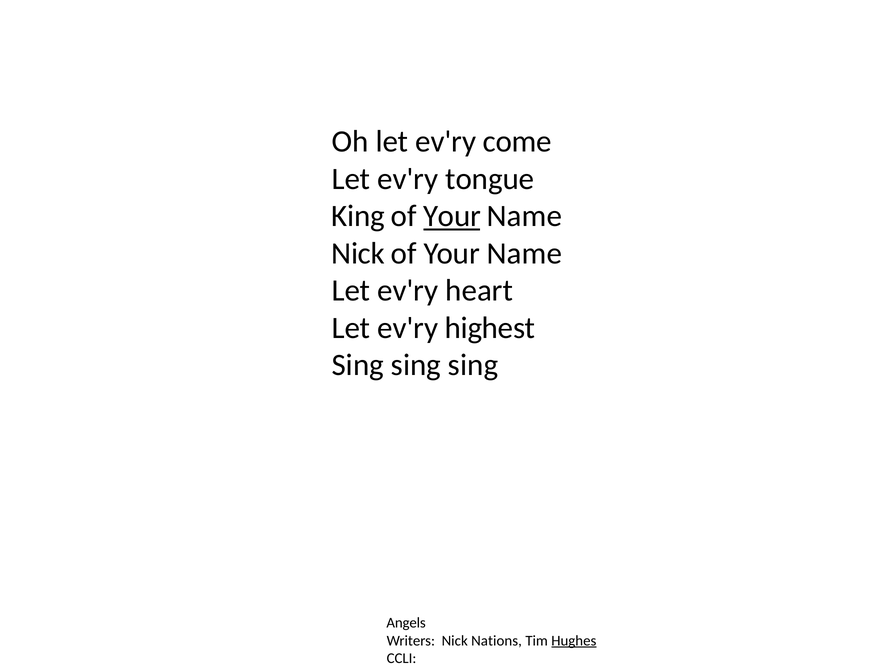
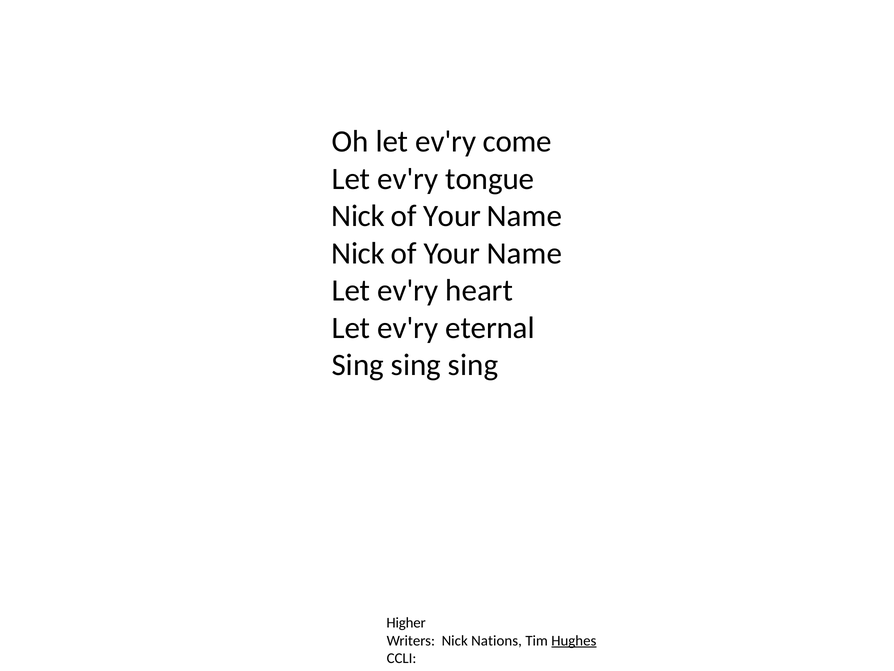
King at (358, 216): King -> Nick
Your at (452, 216) underline: present -> none
highest: highest -> eternal
Angels: Angels -> Higher
